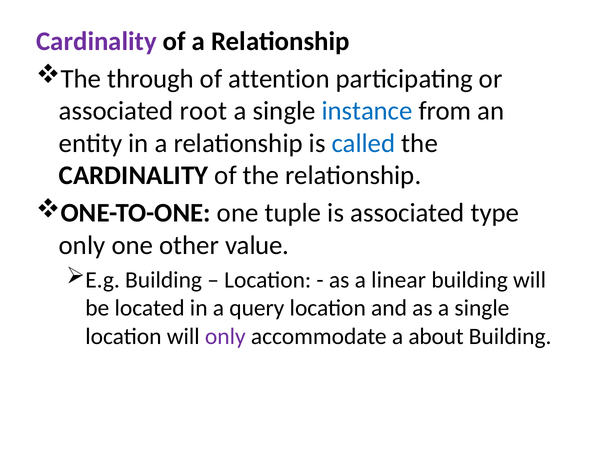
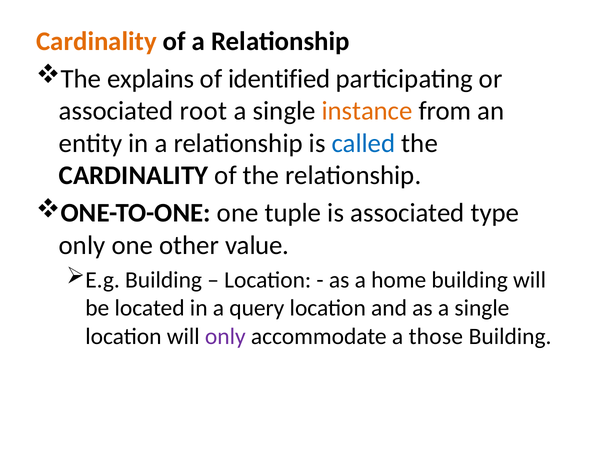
Cardinality at (96, 41) colour: purple -> orange
through: through -> explains
attention: attention -> identified
instance colour: blue -> orange
linear: linear -> home
about: about -> those
